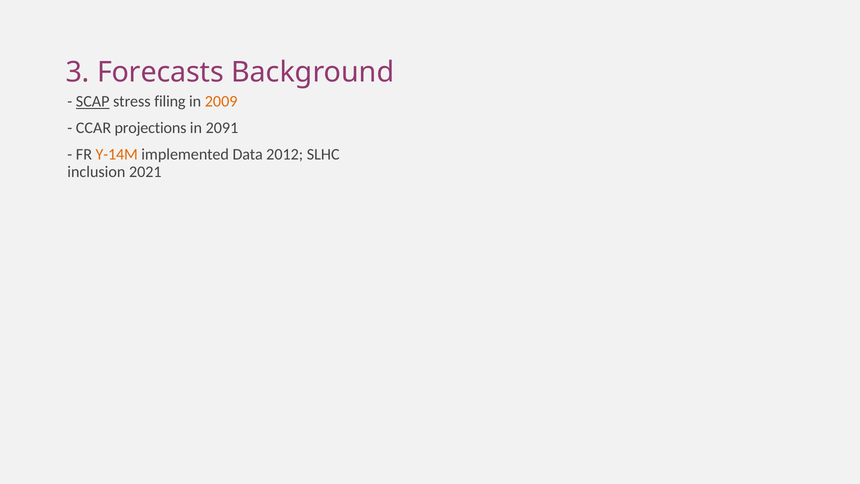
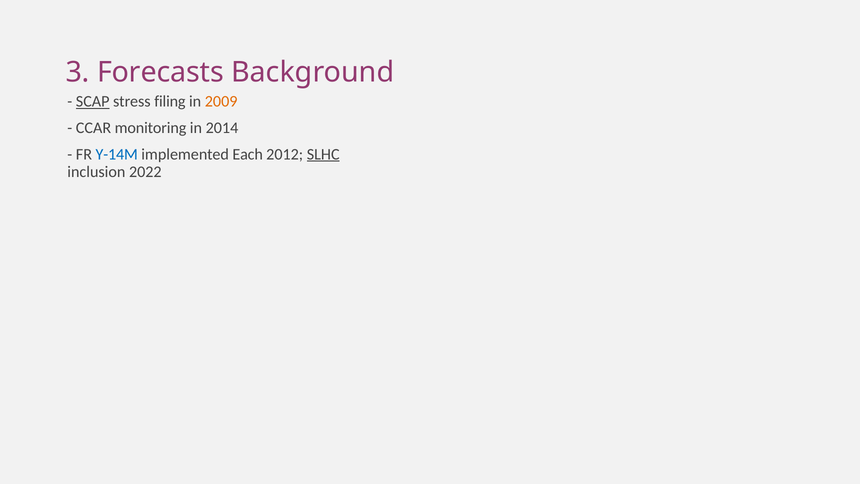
projections: projections -> monitoring
2091: 2091 -> 2014
Y-14M colour: orange -> blue
Data: Data -> Each
SLHC underline: none -> present
2021: 2021 -> 2022
